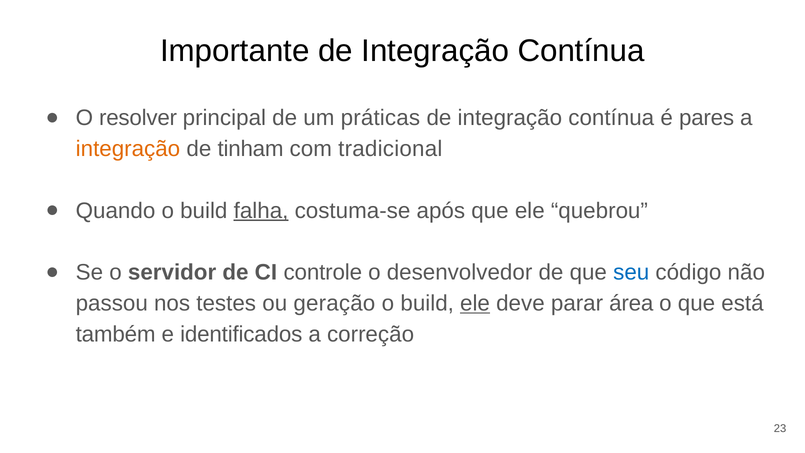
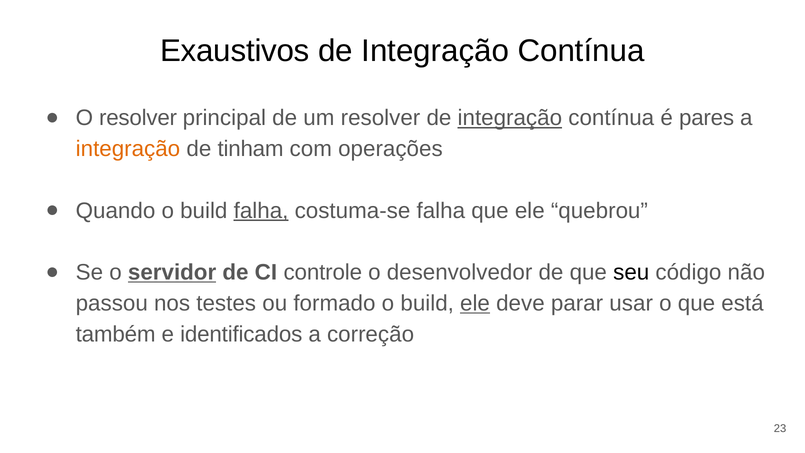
Importante: Importante -> Exaustivos
um práticas: práticas -> resolver
integração at (510, 118) underline: none -> present
tradicional: tradicional -> operações
costuma-se após: após -> falha
servidor underline: none -> present
seu colour: blue -> black
geração: geração -> formado
área: área -> usar
